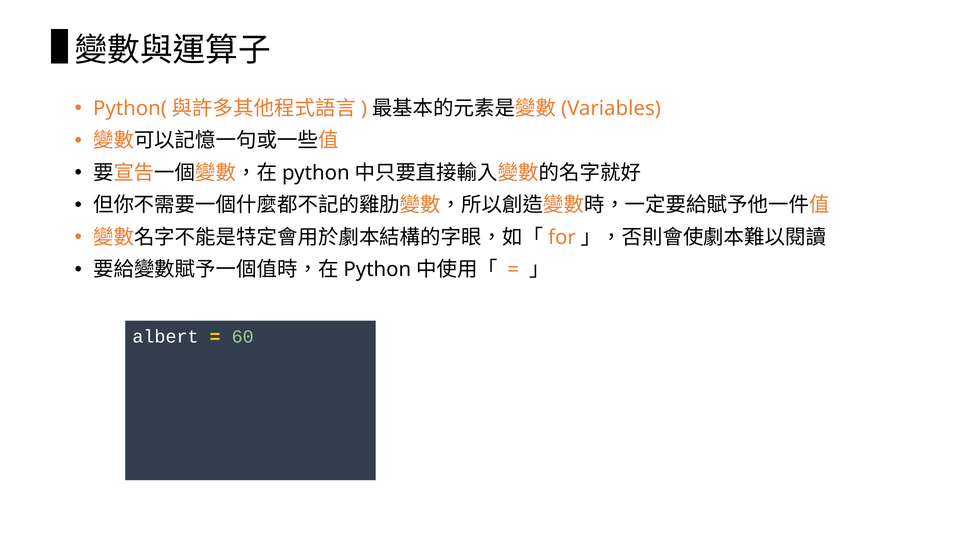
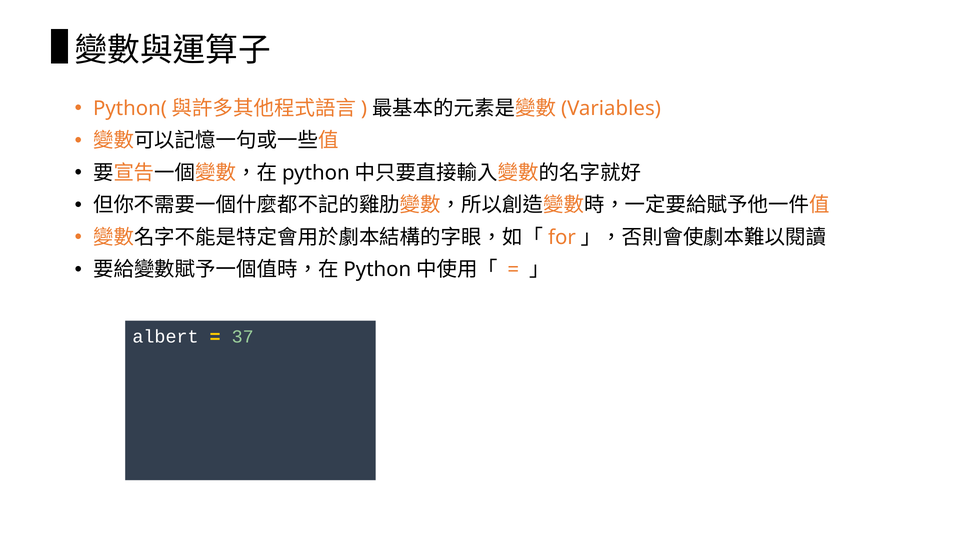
60: 60 -> 37
